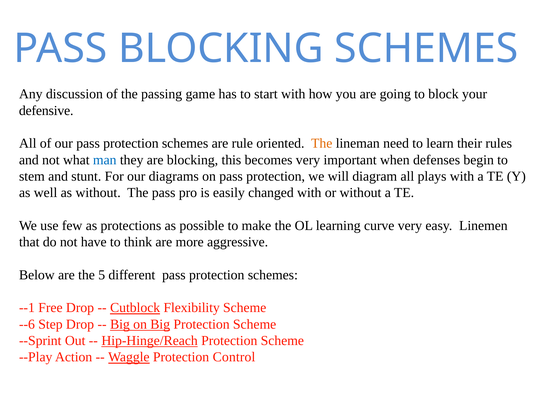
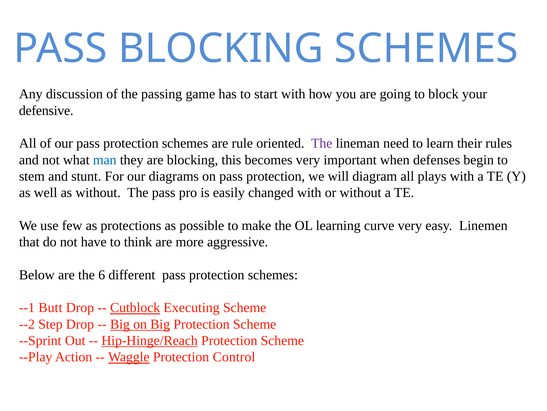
The at (322, 143) colour: orange -> purple
5: 5 -> 6
Free: Free -> Butt
Flexibility: Flexibility -> Executing
--6: --6 -> --2
